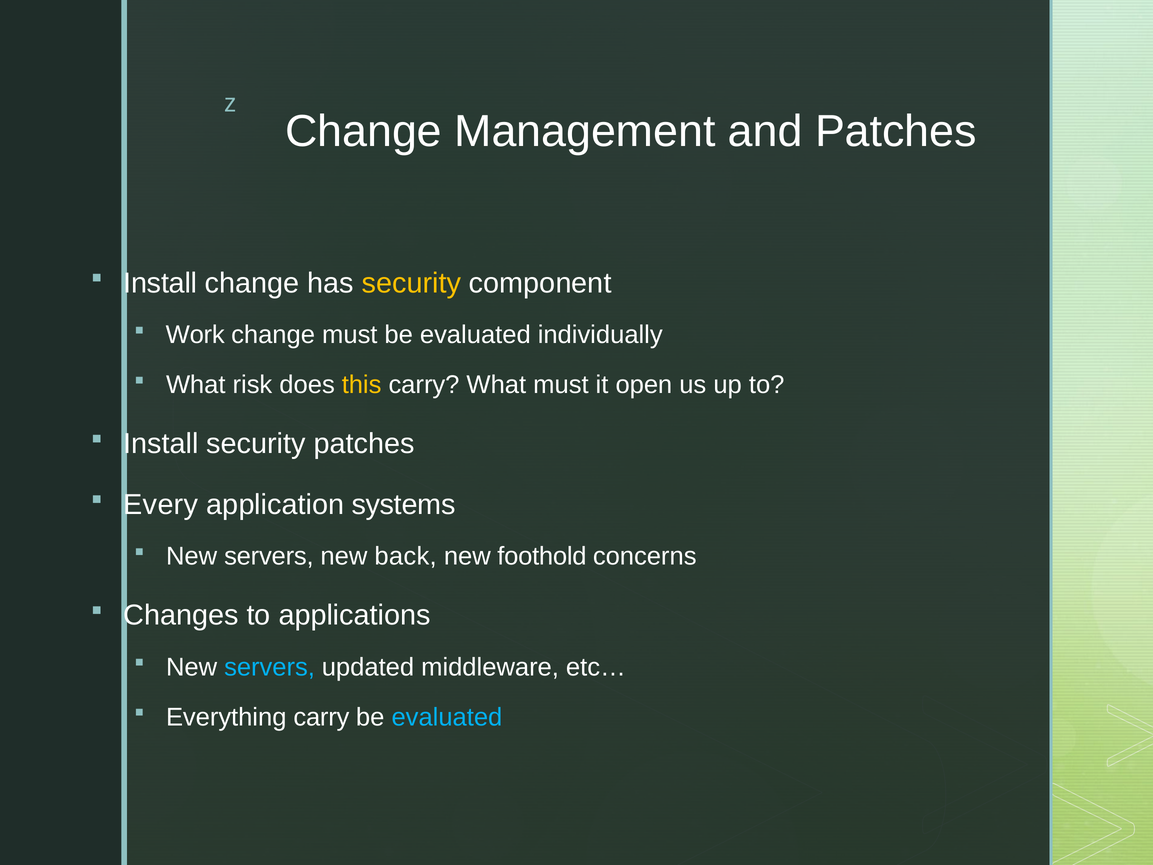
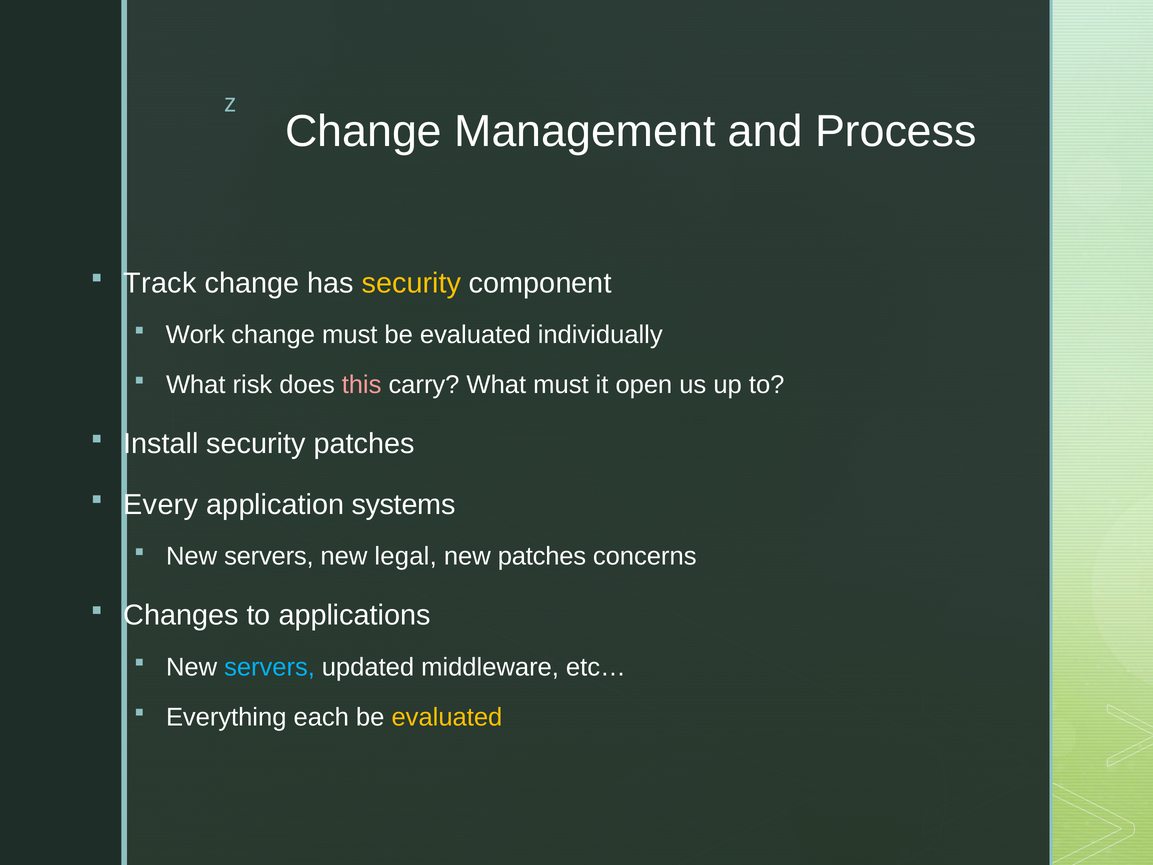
and Patches: Patches -> Process
Install at (160, 283): Install -> Track
this colour: yellow -> pink
back: back -> legal
new foothold: foothold -> patches
Everything carry: carry -> each
evaluated at (447, 717) colour: light blue -> yellow
